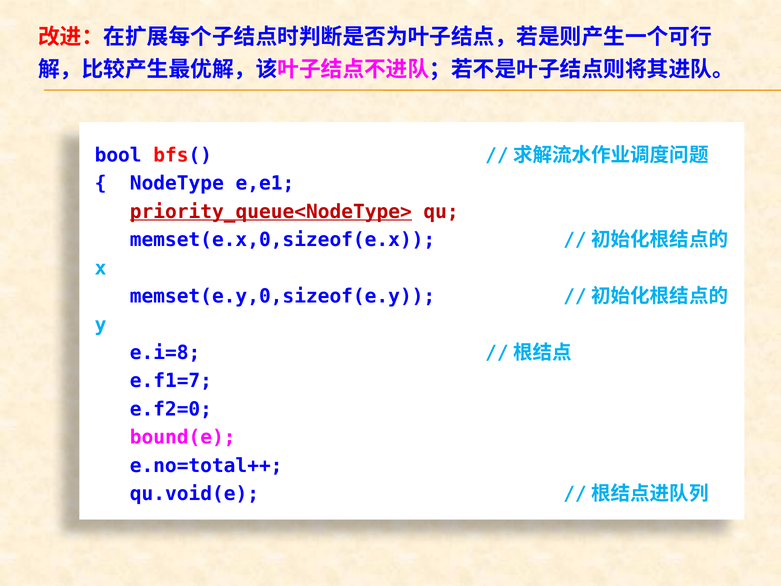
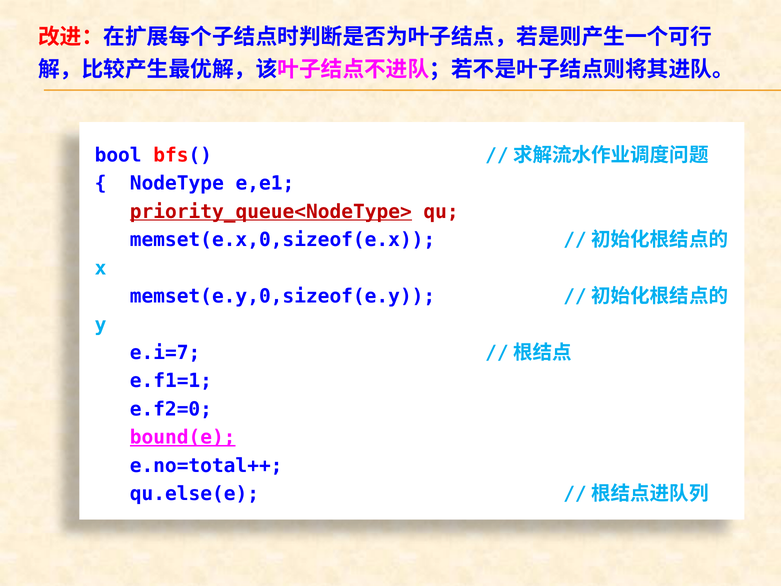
e.i=8: e.i=8 -> e.i=7
e.f1=7: e.f1=7 -> e.f1=1
bound(e underline: none -> present
qu.void(e: qu.void(e -> qu.else(e
